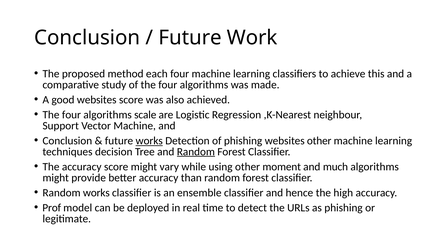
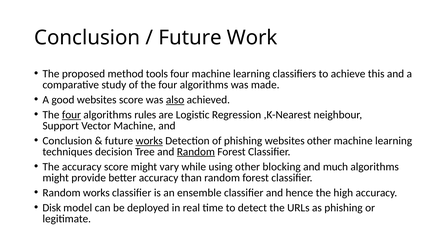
each: each -> tools
also underline: none -> present
four at (71, 115) underline: none -> present
scale: scale -> rules
moment: moment -> blocking
Prof: Prof -> Disk
